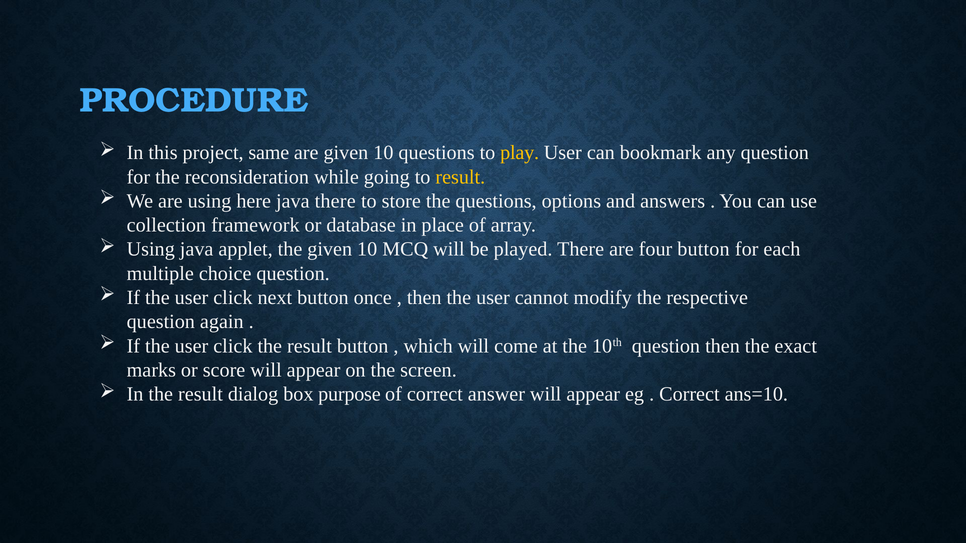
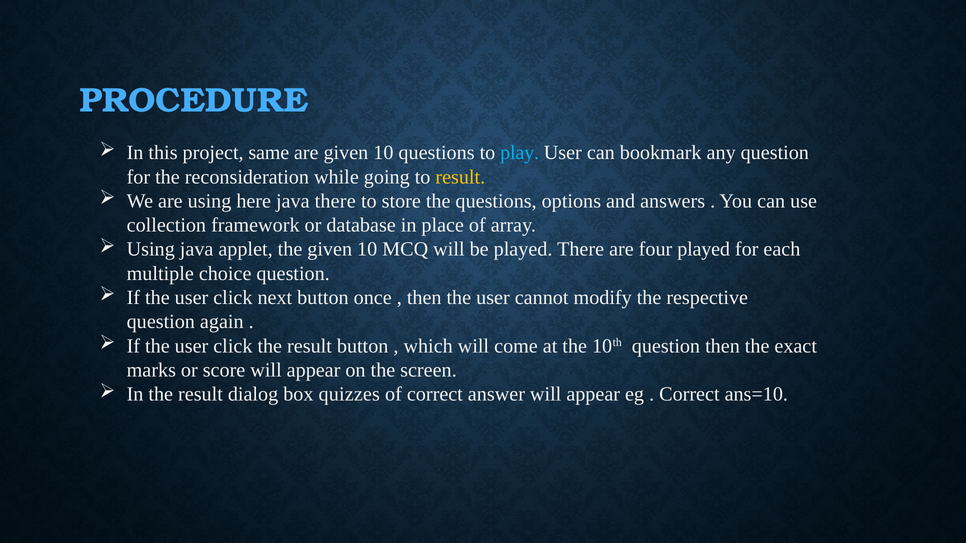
play colour: yellow -> light blue
four button: button -> played
purpose: purpose -> quizzes
